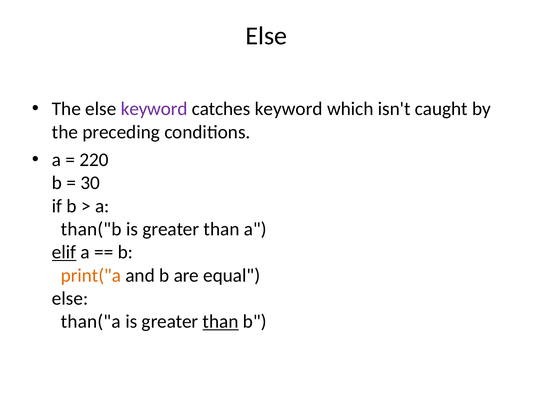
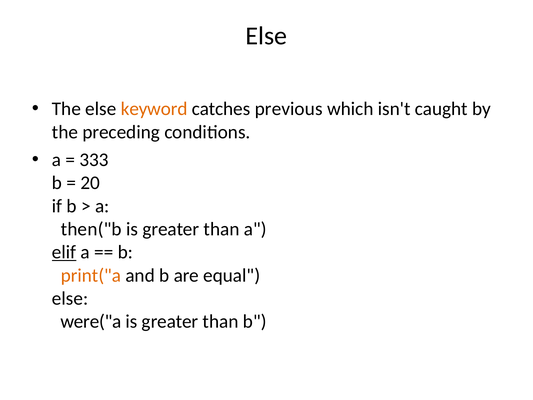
keyword at (154, 109) colour: purple -> orange
catches keyword: keyword -> previous
220: 220 -> 333
30: 30 -> 20
than("b: than("b -> then("b
than("a: than("a -> were("a
than at (221, 321) underline: present -> none
